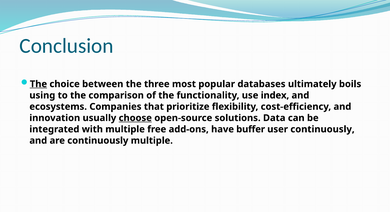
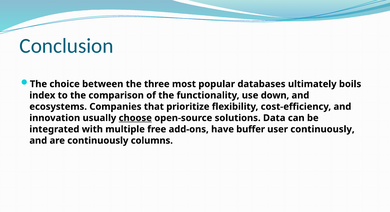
The at (38, 84) underline: present -> none
using: using -> index
index: index -> down
continuously multiple: multiple -> columns
